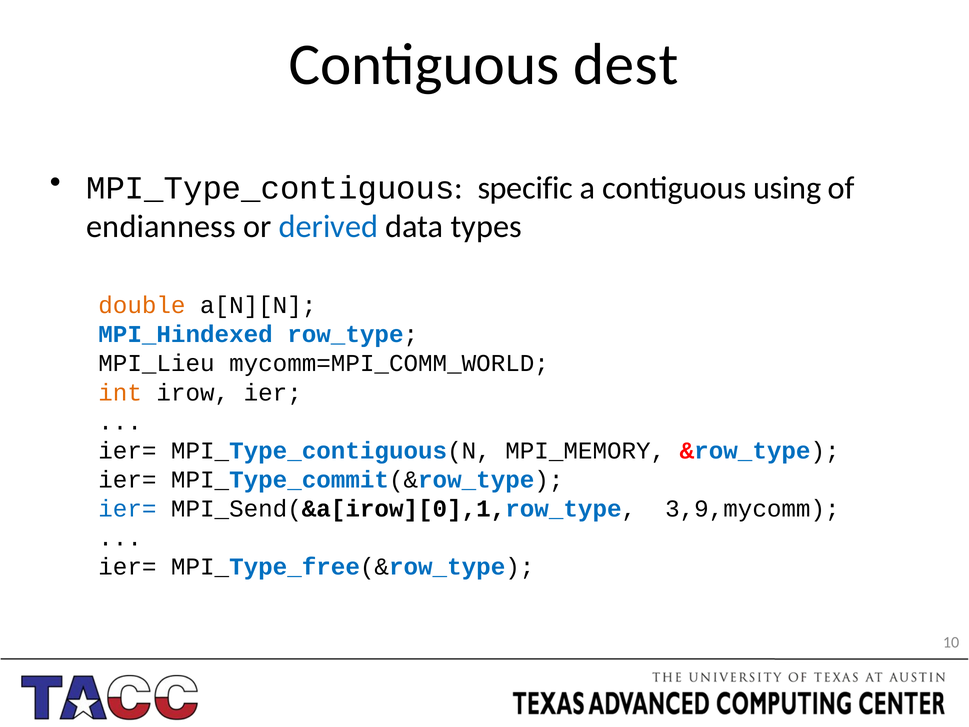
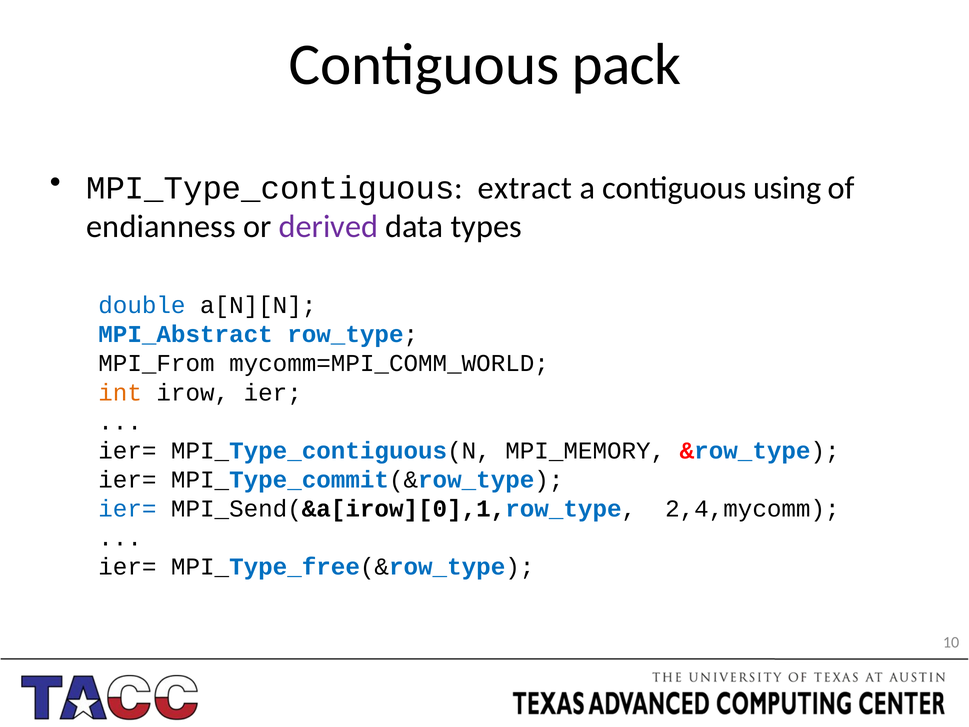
dest: dest -> pack
specific: specific -> extract
derived colour: blue -> purple
double colour: orange -> blue
MPI_Hindexed: MPI_Hindexed -> MPI_Abstract
MPI_Lieu: MPI_Lieu -> MPI_From
3,9,mycomm: 3,9,mycomm -> 2,4,mycomm
